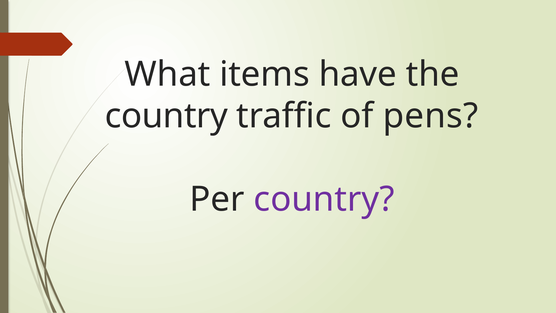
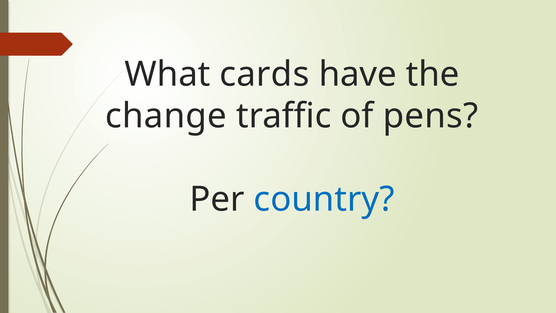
items: items -> cards
country at (166, 116): country -> change
country at (324, 199) colour: purple -> blue
